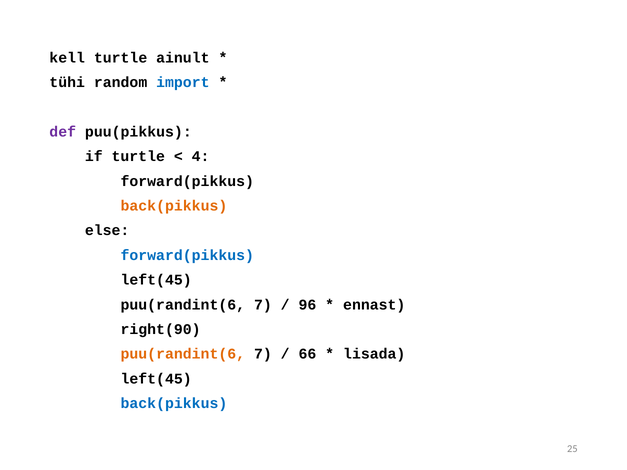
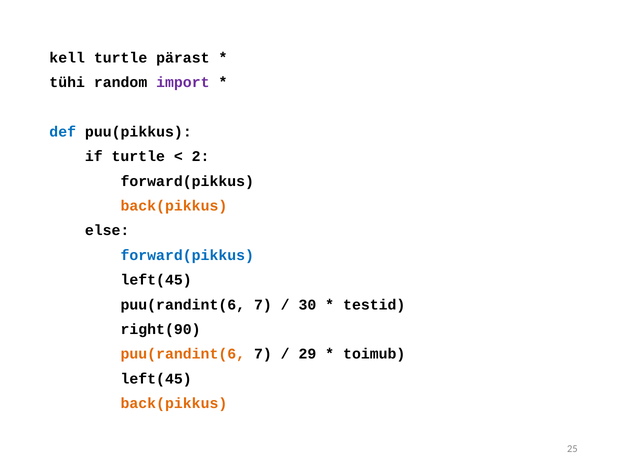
ainult: ainult -> pärast
import colour: blue -> purple
def colour: purple -> blue
4: 4 -> 2
96: 96 -> 30
ennast: ennast -> testid
66: 66 -> 29
lisada: lisada -> toimub
back(pikkus at (174, 404) colour: blue -> orange
